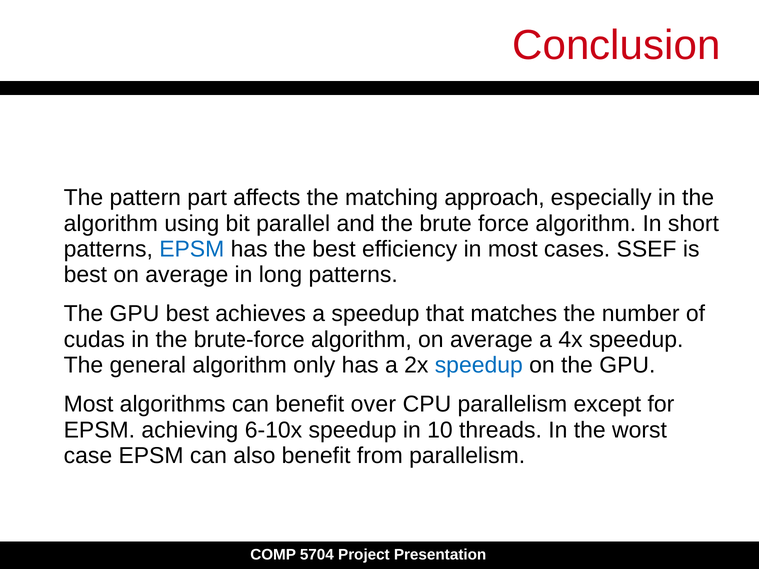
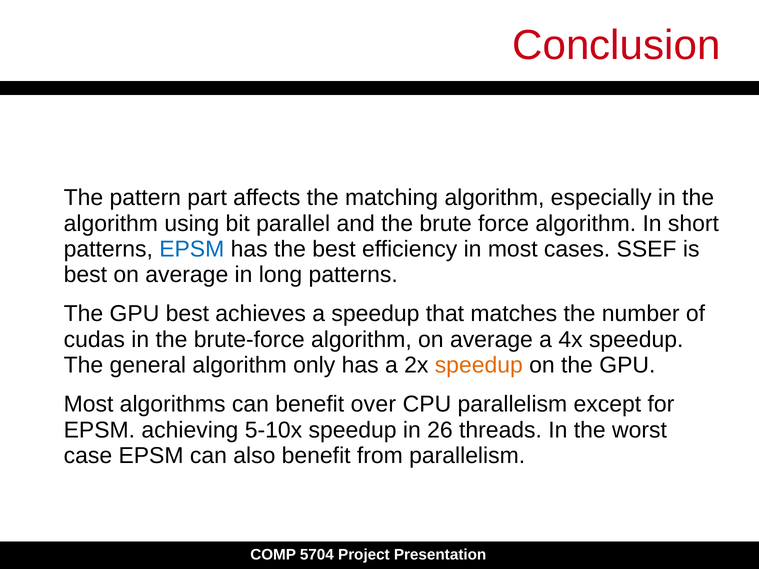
matching approach: approach -> algorithm
speedup at (479, 365) colour: blue -> orange
6-10x: 6-10x -> 5-10x
10: 10 -> 26
